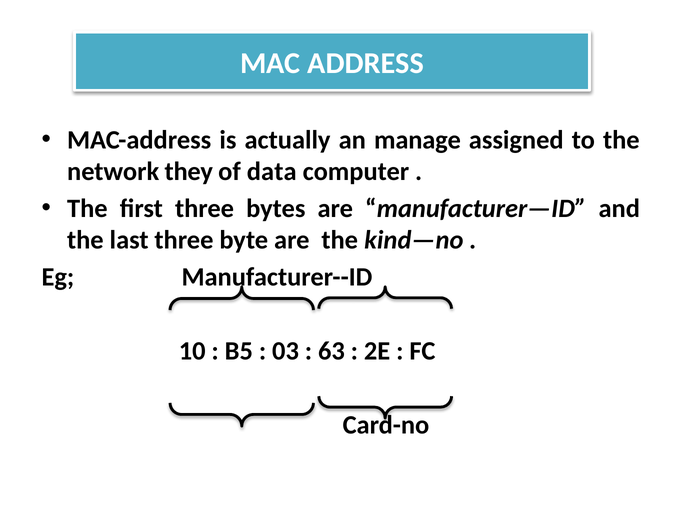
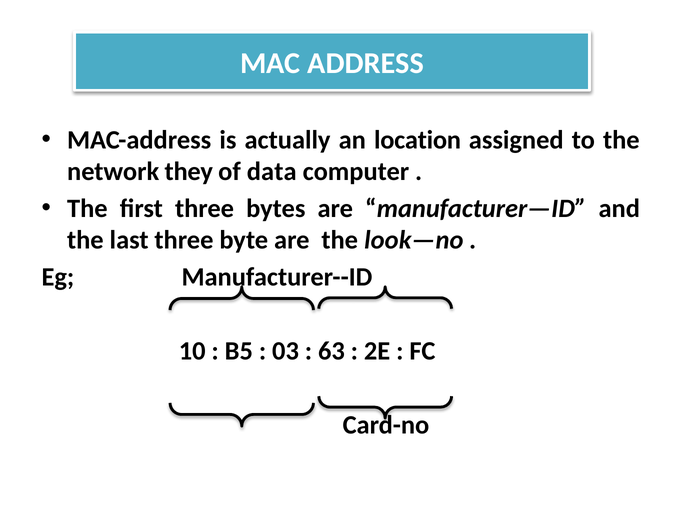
manage: manage -> location
kind—no: kind—no -> look—no
